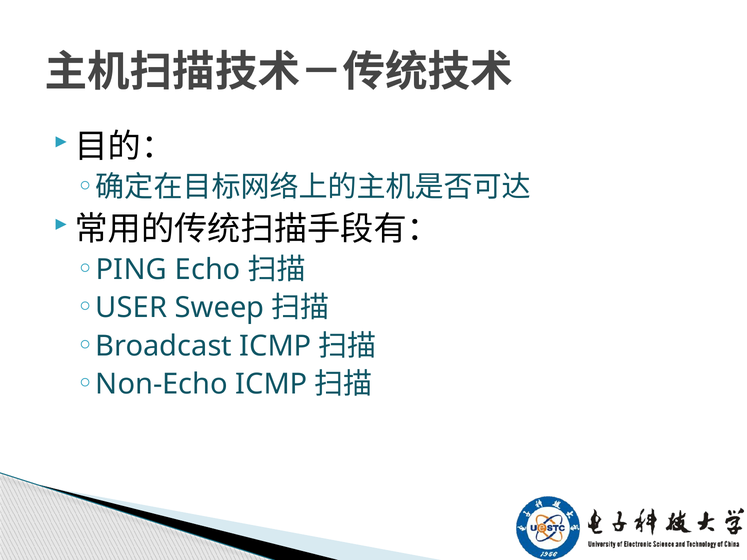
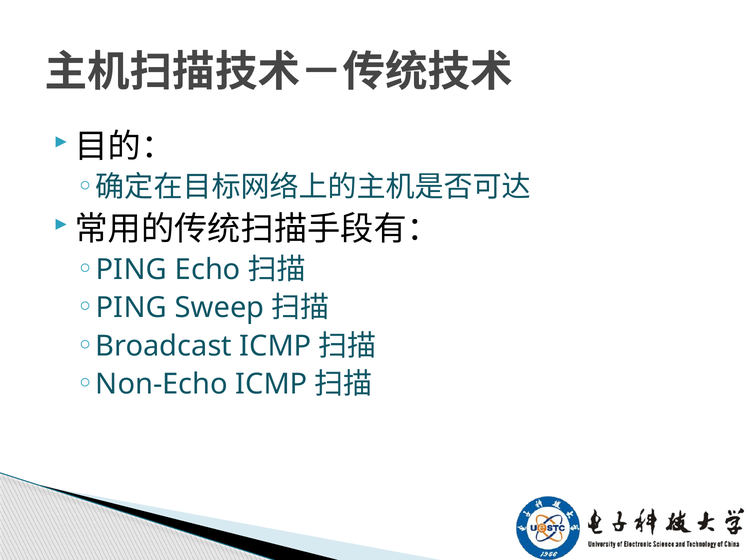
USER at (131, 308): USER -> PING
